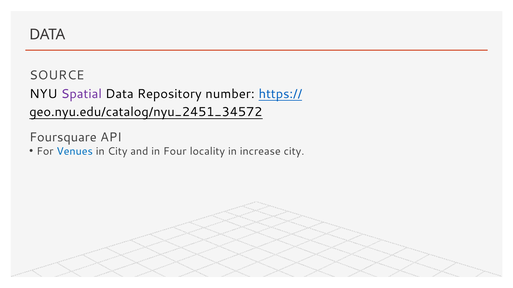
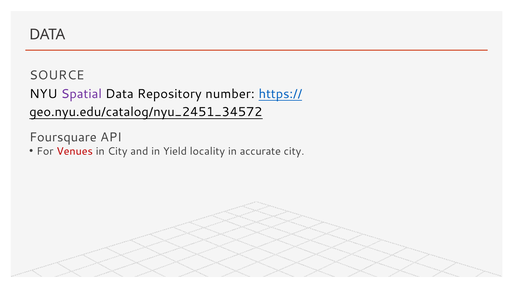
Venues colour: blue -> red
Four: Four -> Yield
increase: increase -> accurate
